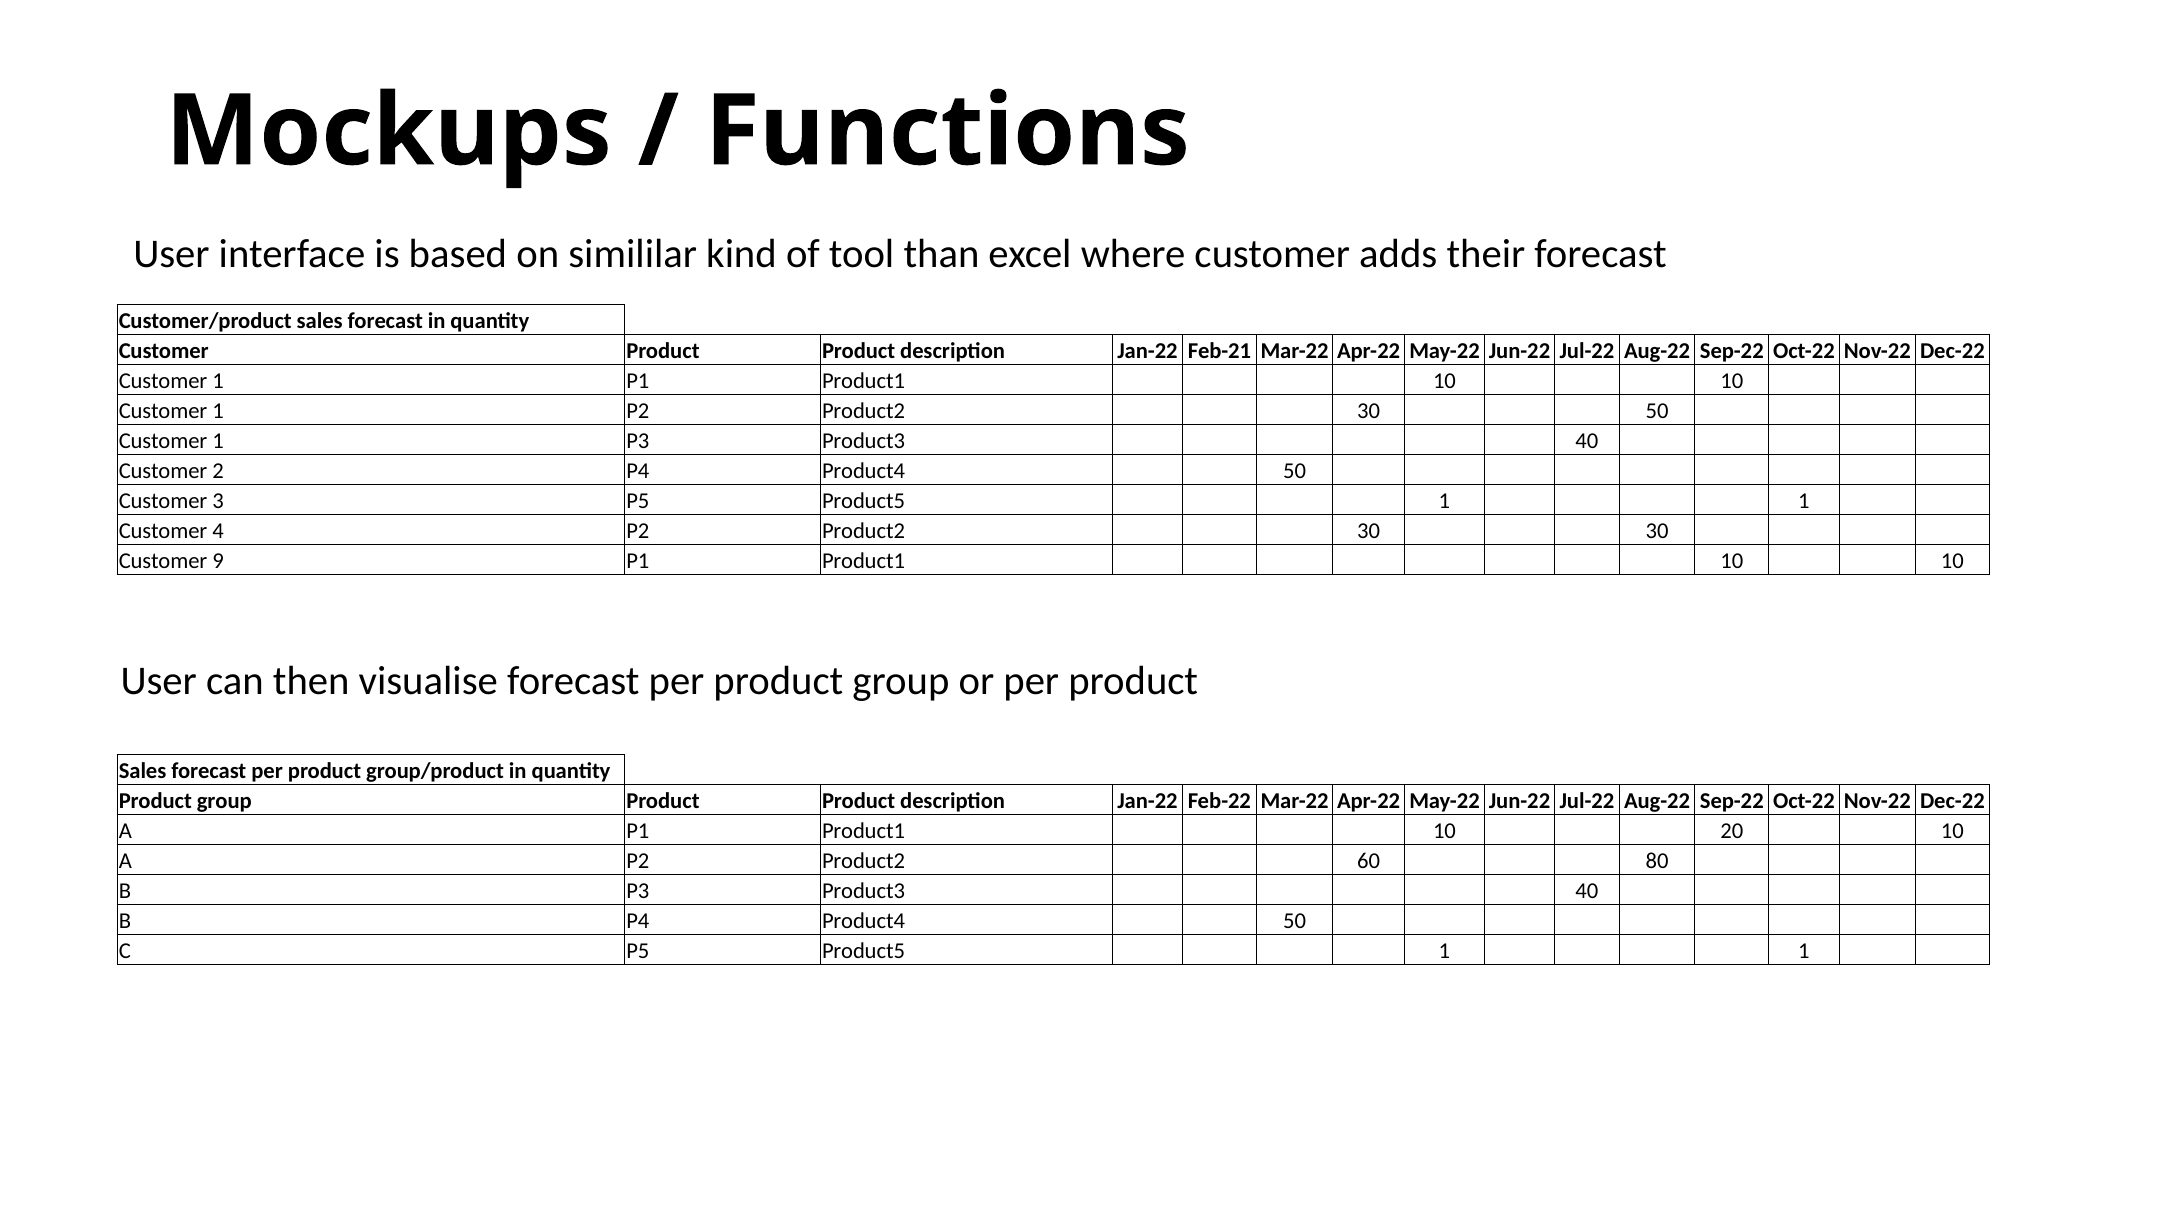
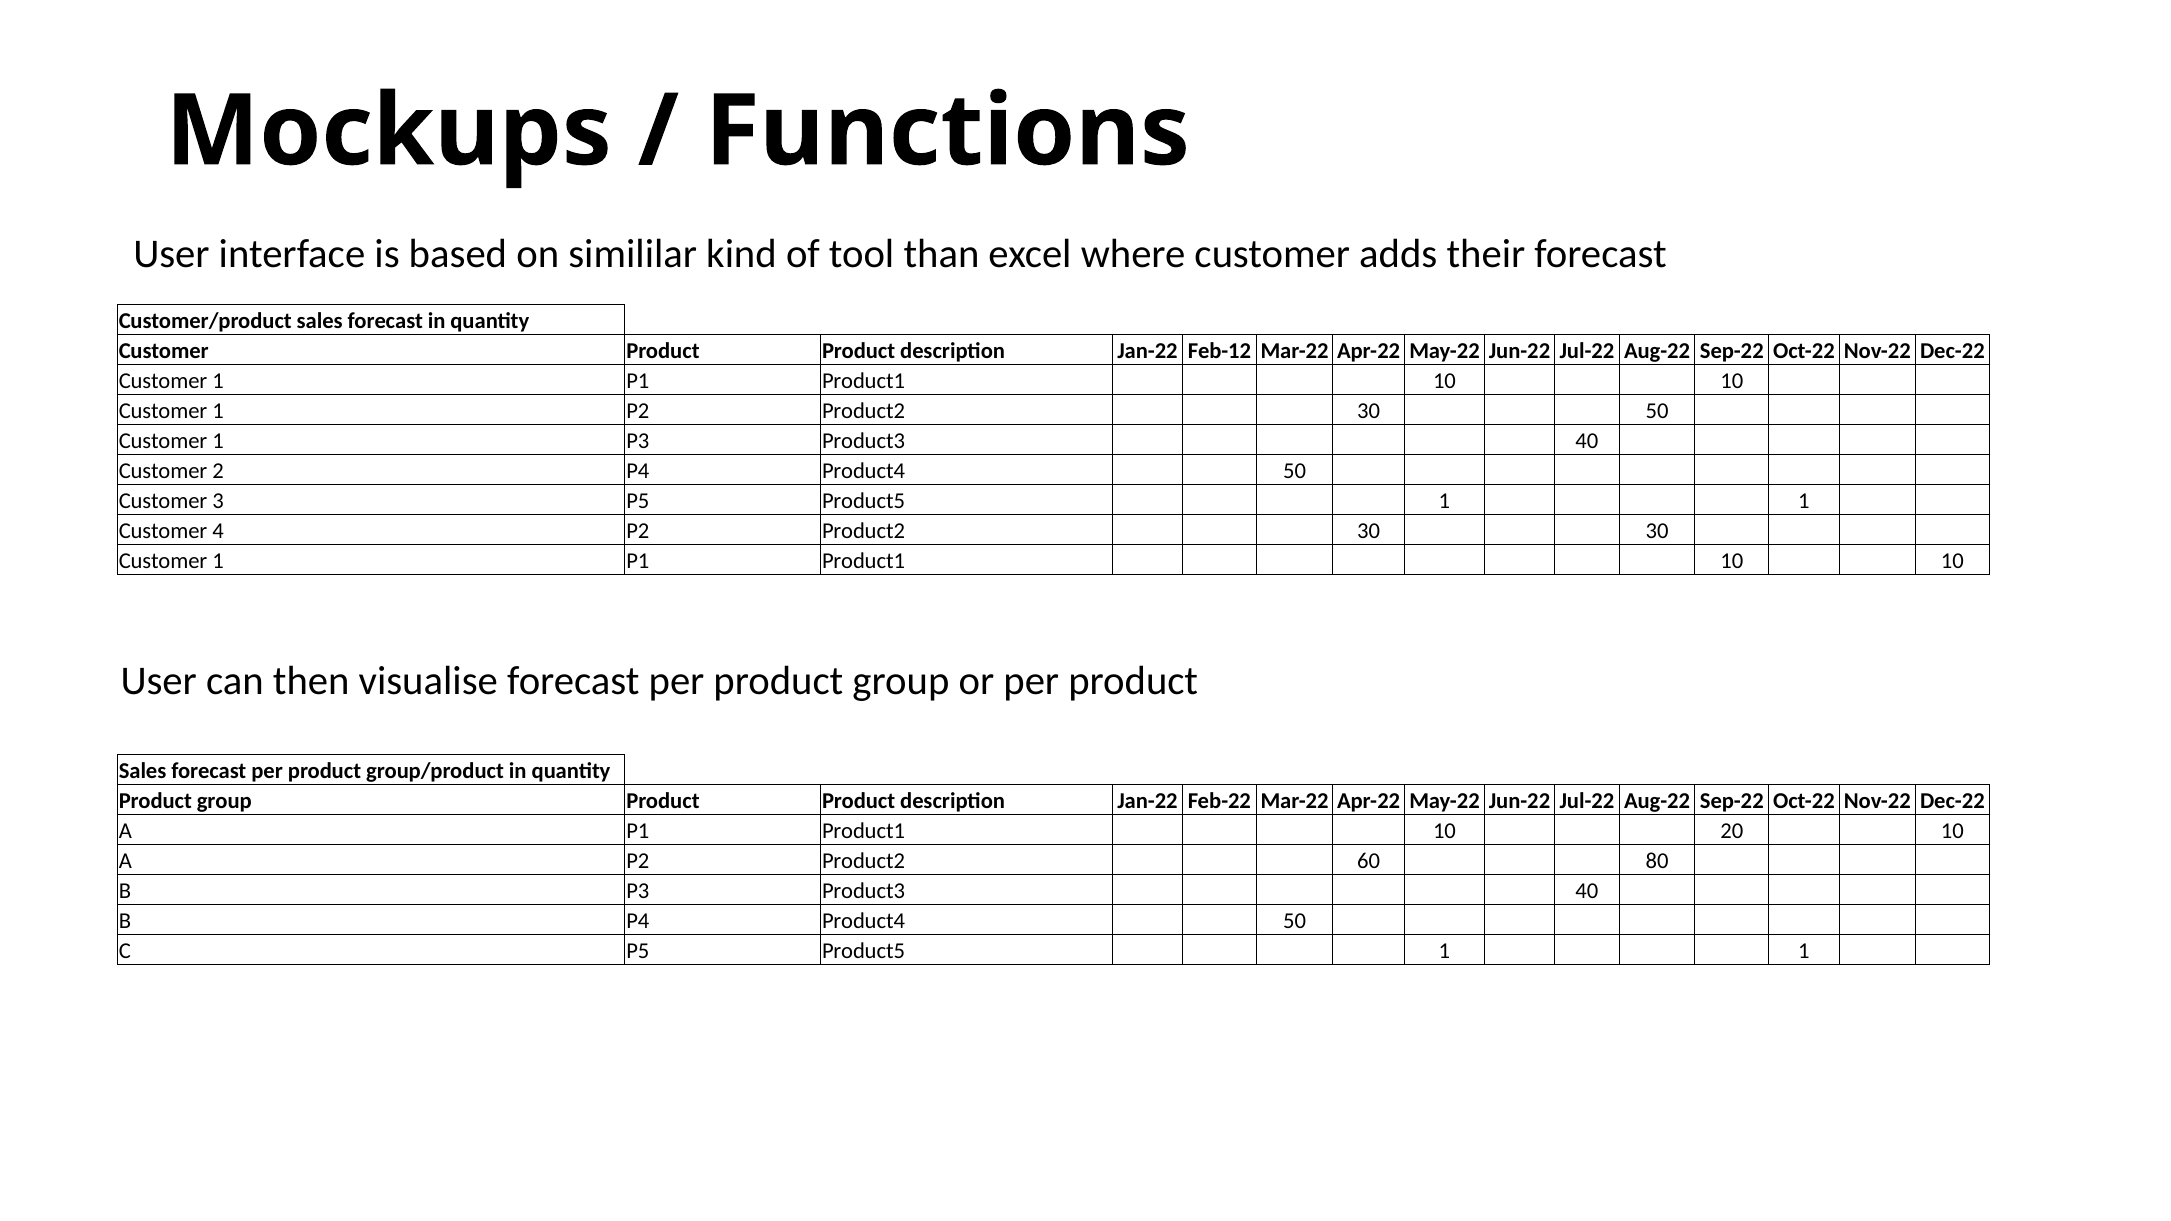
Feb-21: Feb-21 -> Feb-12
9 at (218, 561): 9 -> 1
